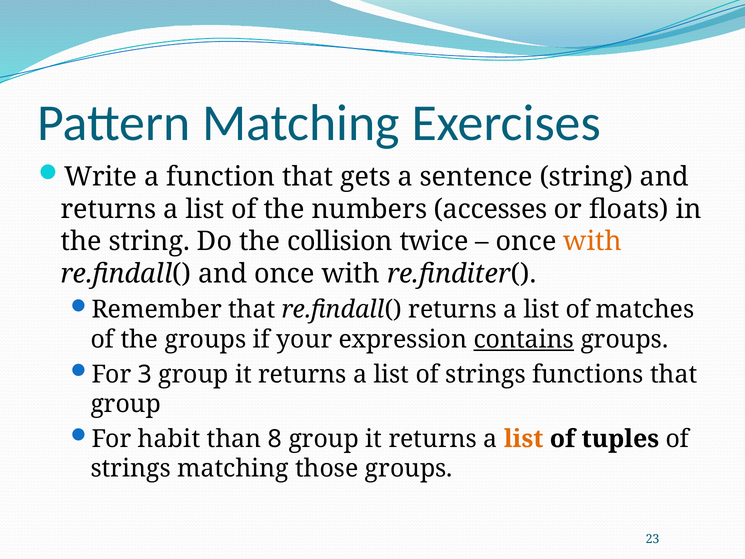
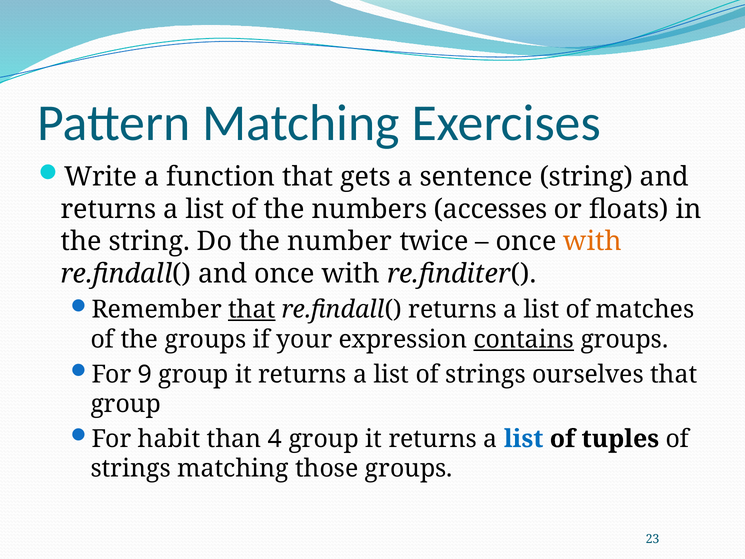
collision: collision -> number
that at (252, 310) underline: none -> present
3: 3 -> 9
functions: functions -> ourselves
8: 8 -> 4
list at (524, 439) colour: orange -> blue
